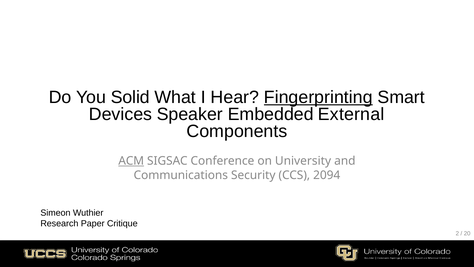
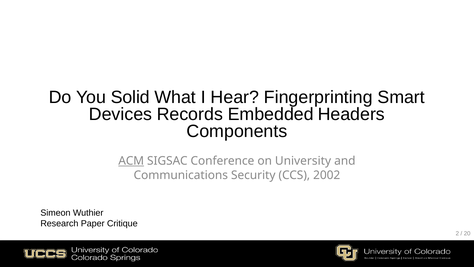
Fingerprinting underline: present -> none
Speaker: Speaker -> Records
External: External -> Headers
2094: 2094 -> 2002
